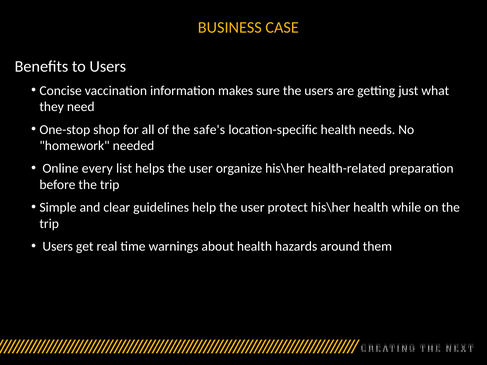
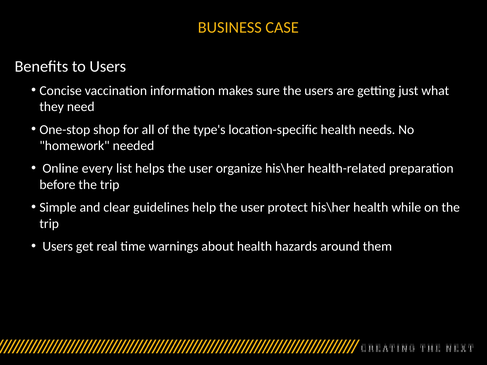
safe's: safe's -> type's
